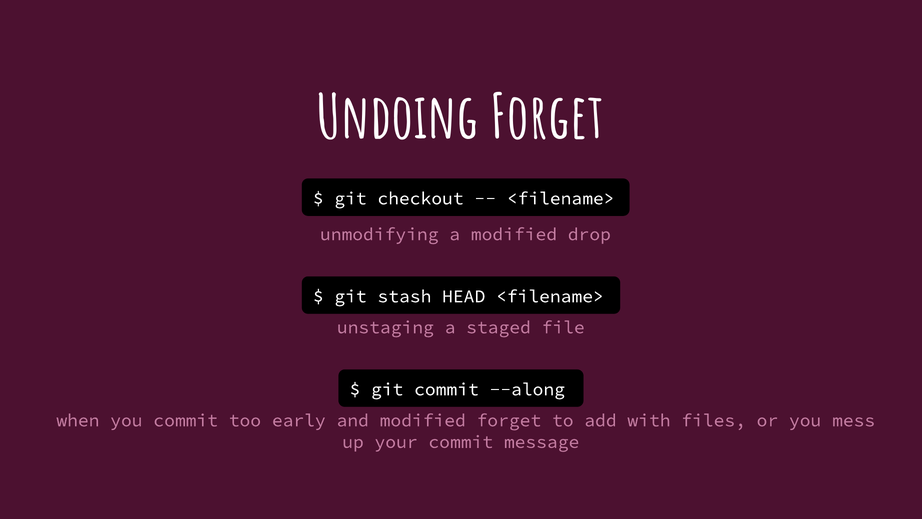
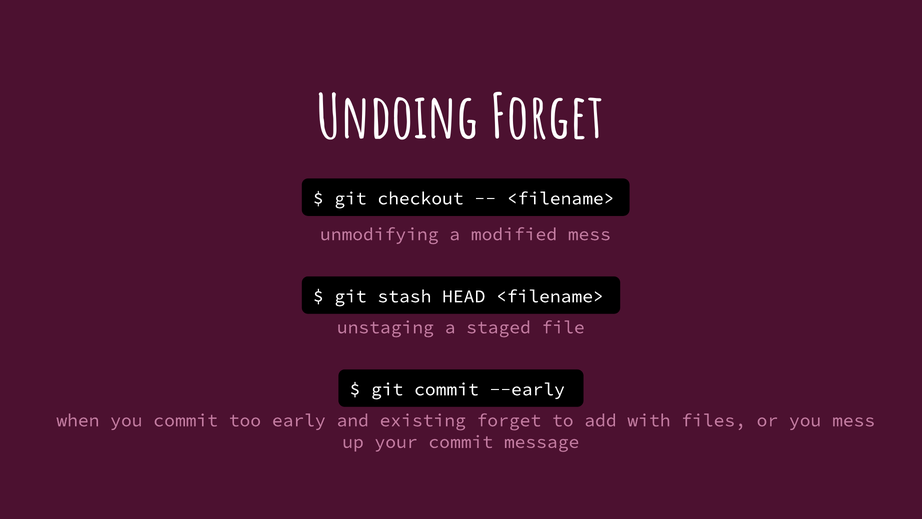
modified drop: drop -> mess
--along: --along -> --early
and modified: modified -> existing
